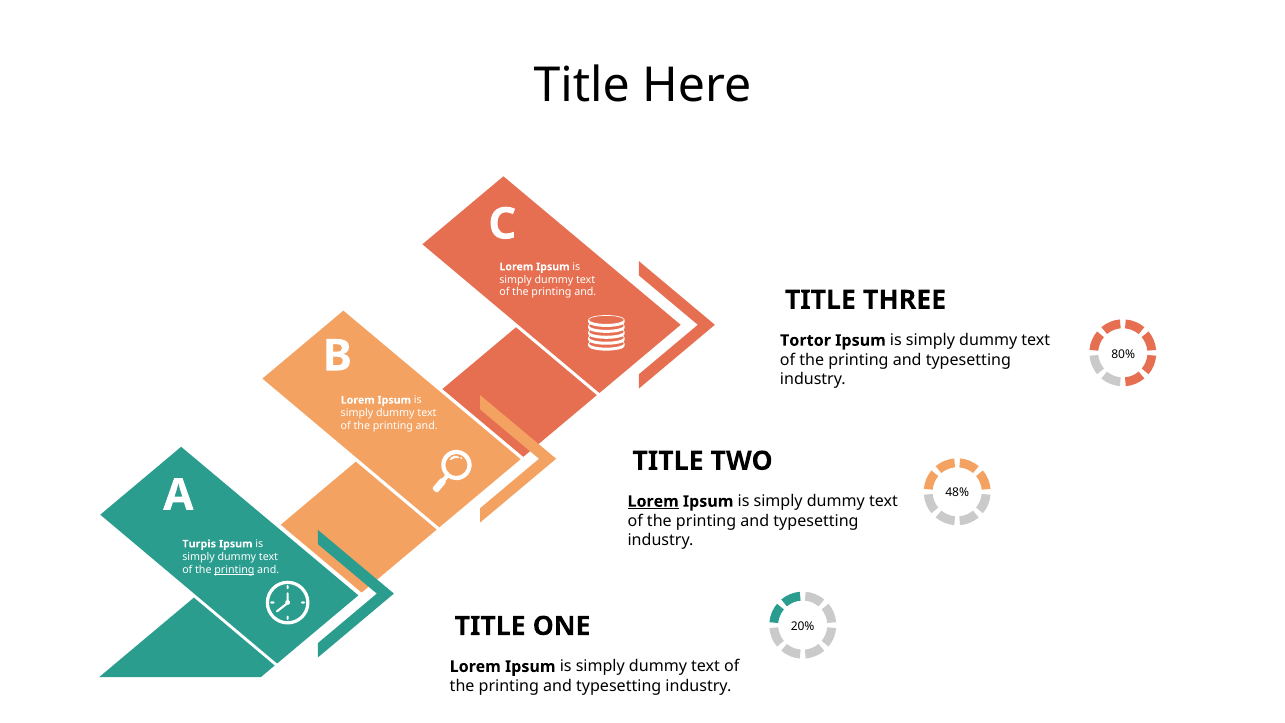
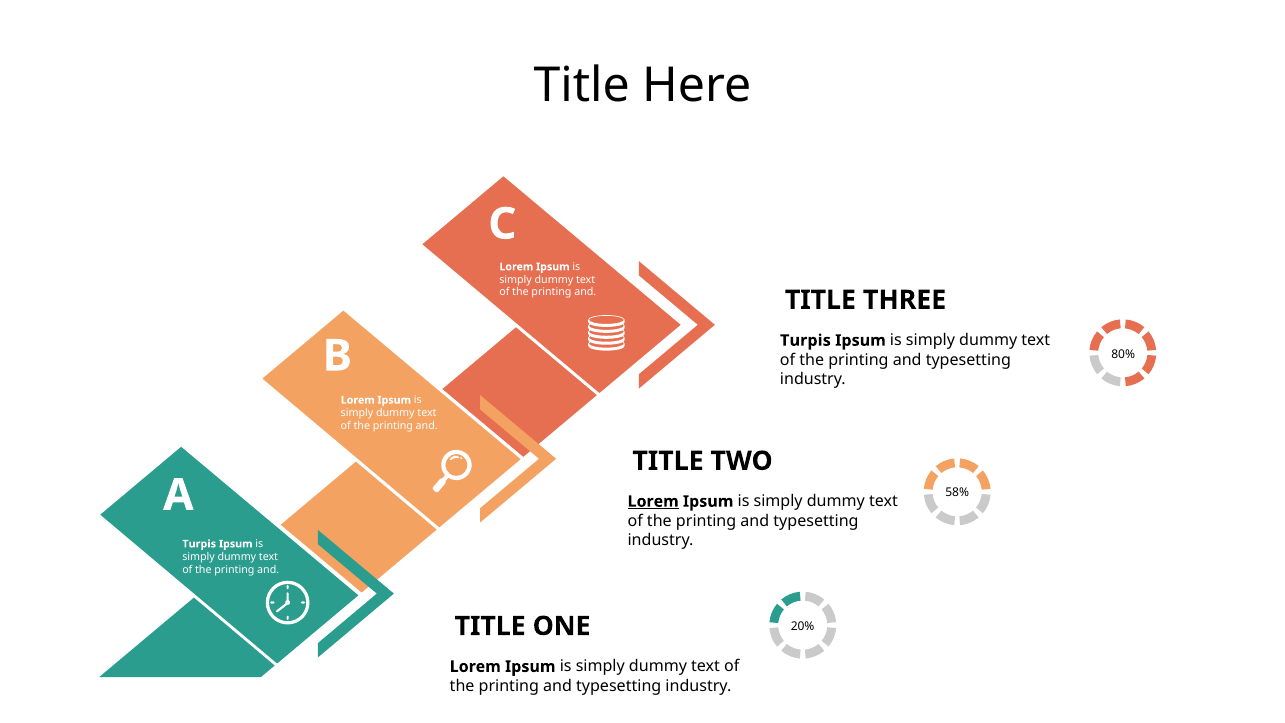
Tortor at (805, 340): Tortor -> Turpis
48%: 48% -> 58%
printing at (234, 569) underline: present -> none
